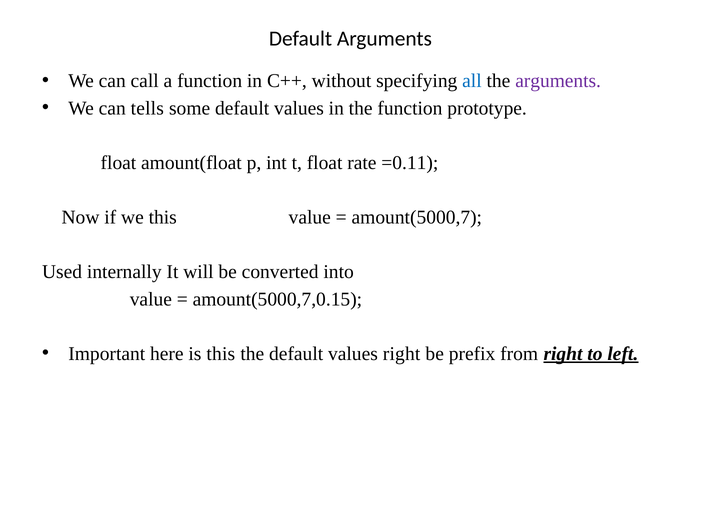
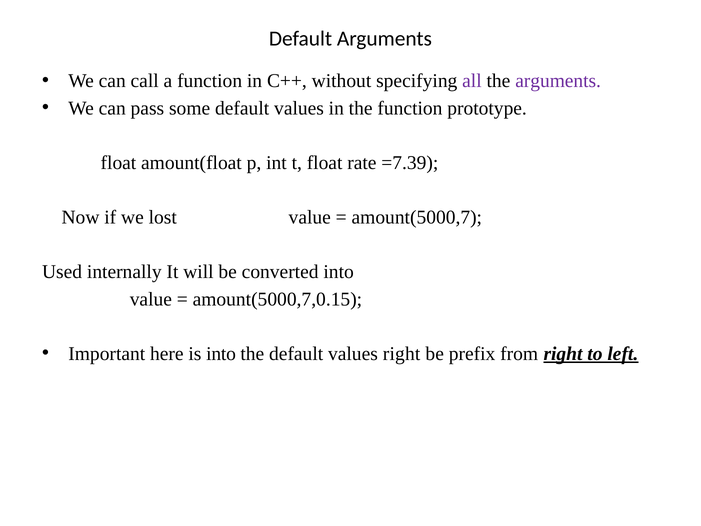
all colour: blue -> purple
tells: tells -> pass
=0.11: =0.11 -> =7.39
we this: this -> lost
is this: this -> into
